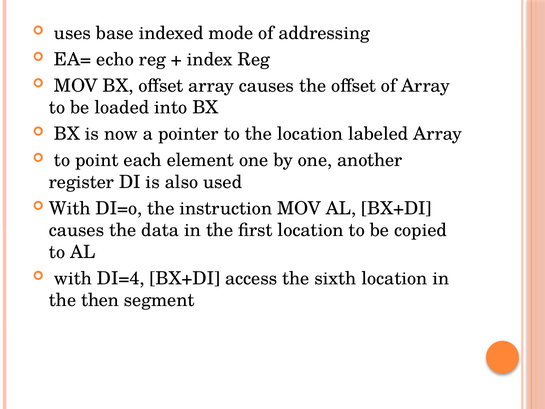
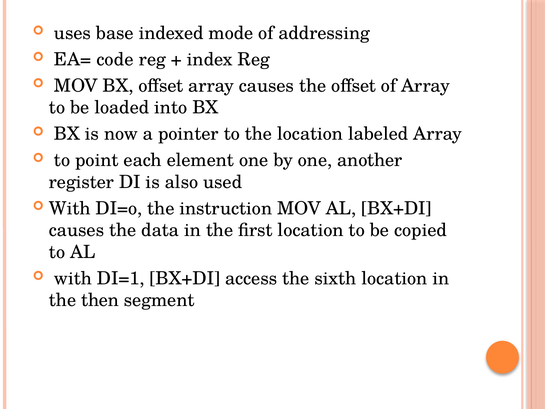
echo: echo -> code
DI=4: DI=4 -> DI=1
